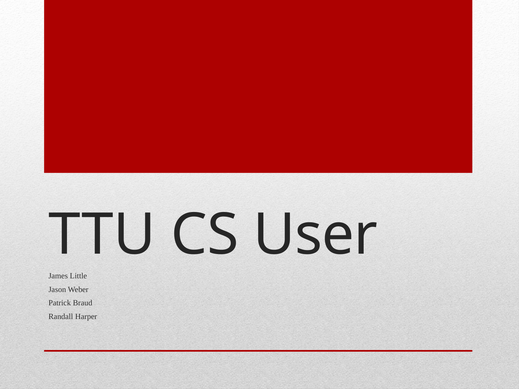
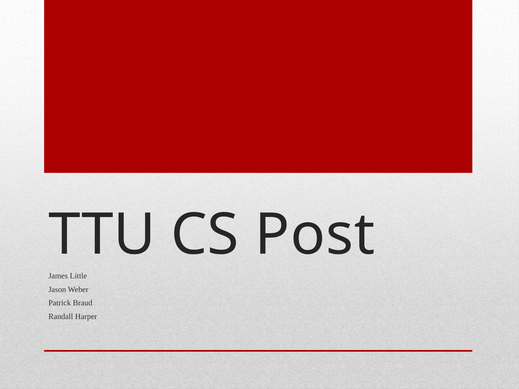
User: User -> Post
